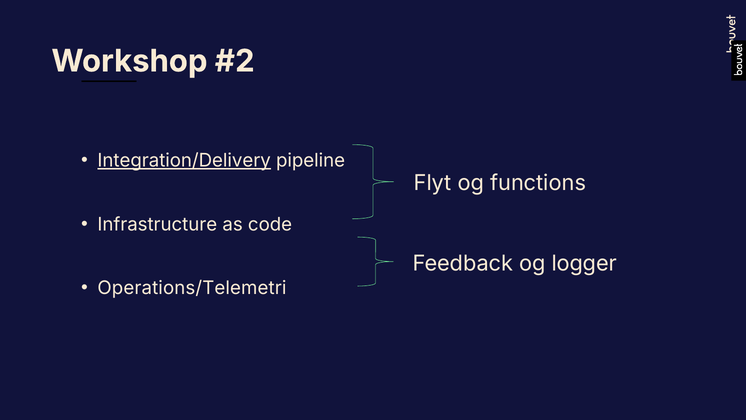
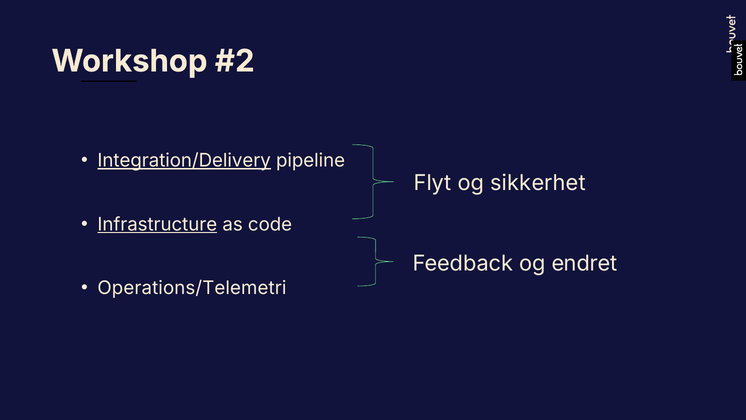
functions: functions -> sikkerhet
Infrastructure underline: none -> present
logger: logger -> endret
